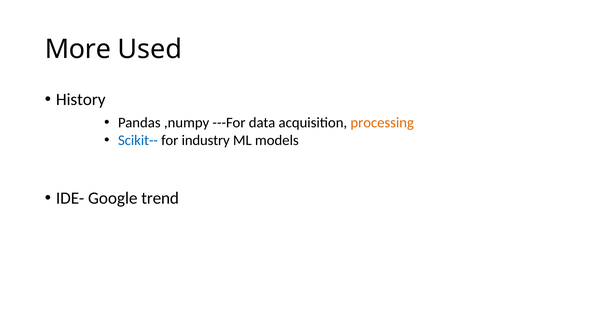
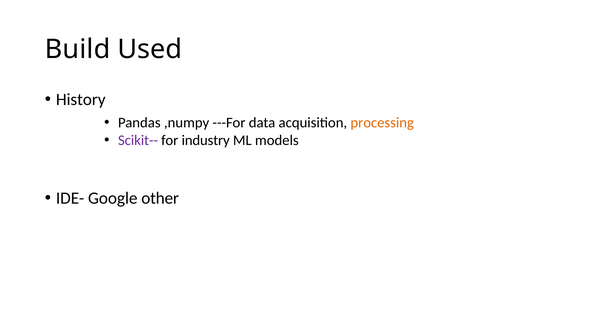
More: More -> Build
Scikit-- colour: blue -> purple
trend: trend -> other
